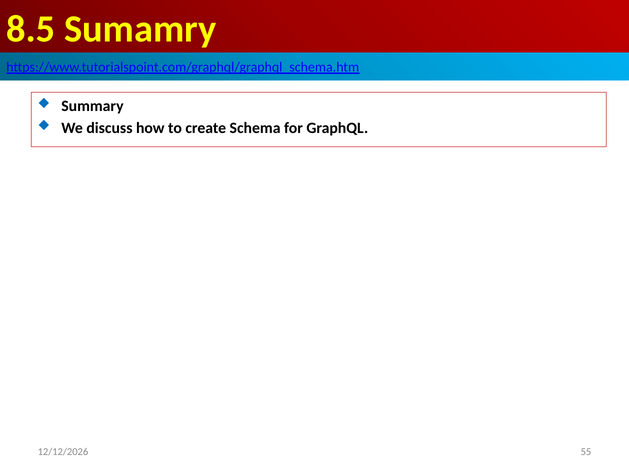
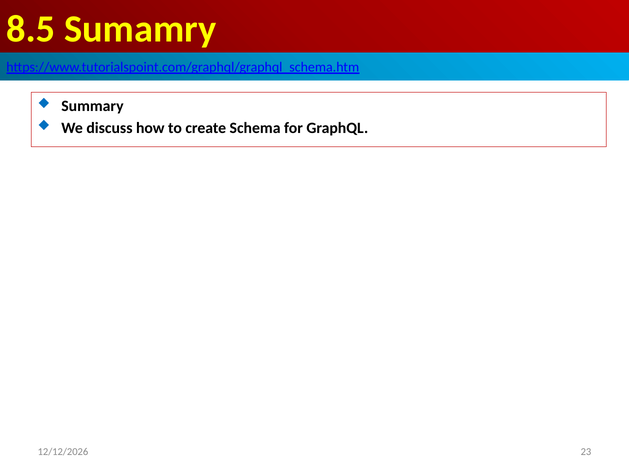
55: 55 -> 23
